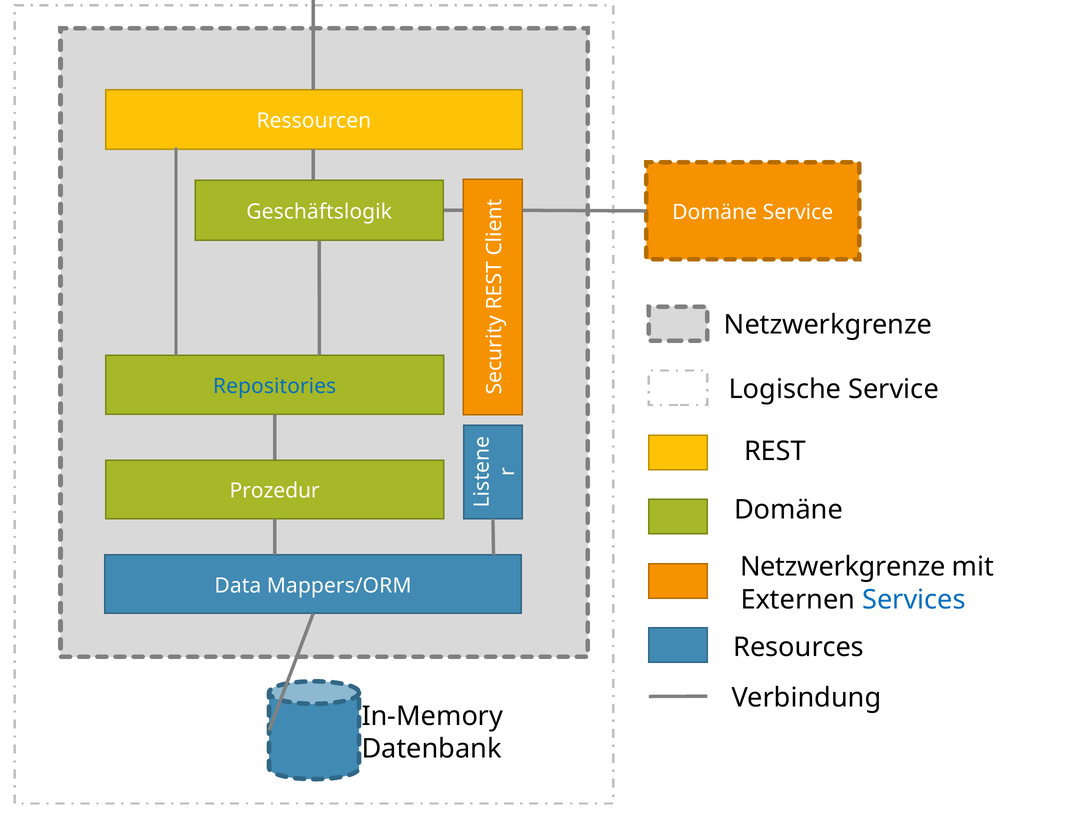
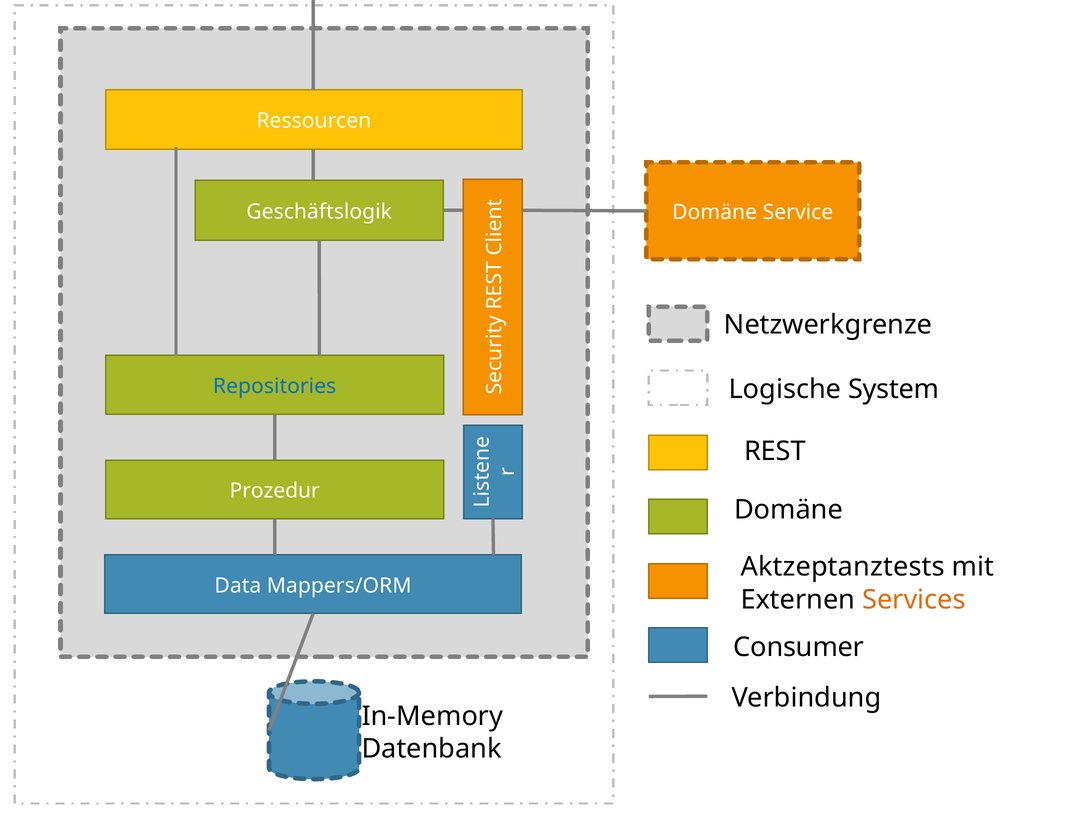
Logische Service: Service -> System
Netzwerkgrenze at (843, 567): Netzwerkgrenze -> Aktzeptanztests
Services colour: blue -> orange
Resources: Resources -> Consumer
